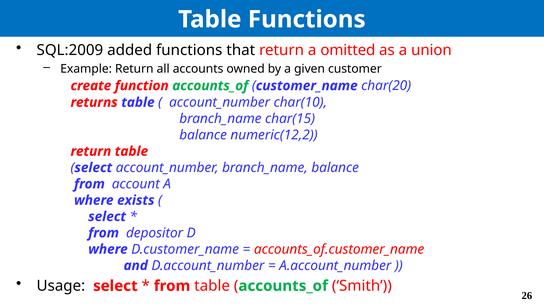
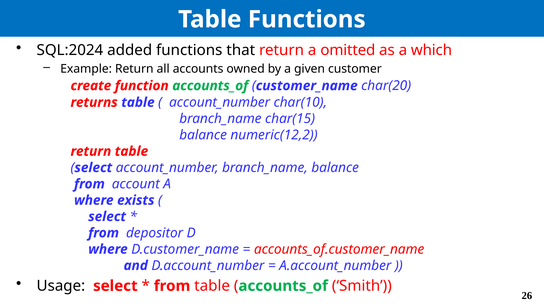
SQL:2009: SQL:2009 -> SQL:2024
union: union -> which
